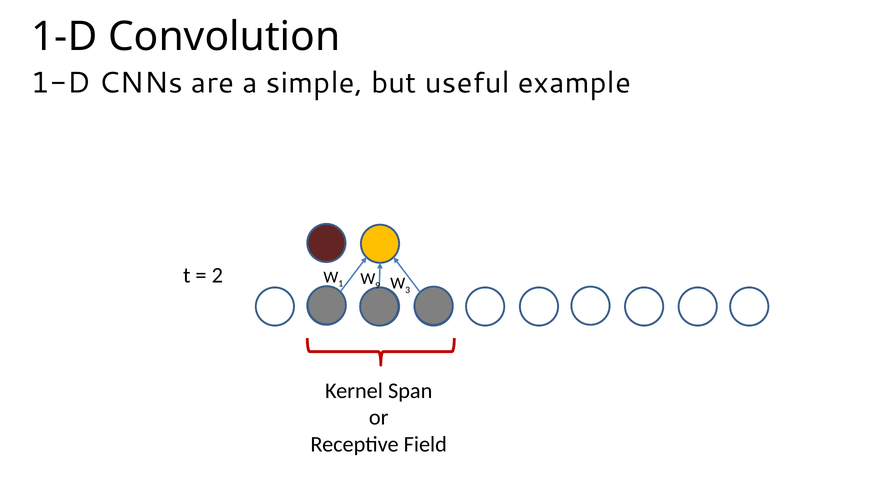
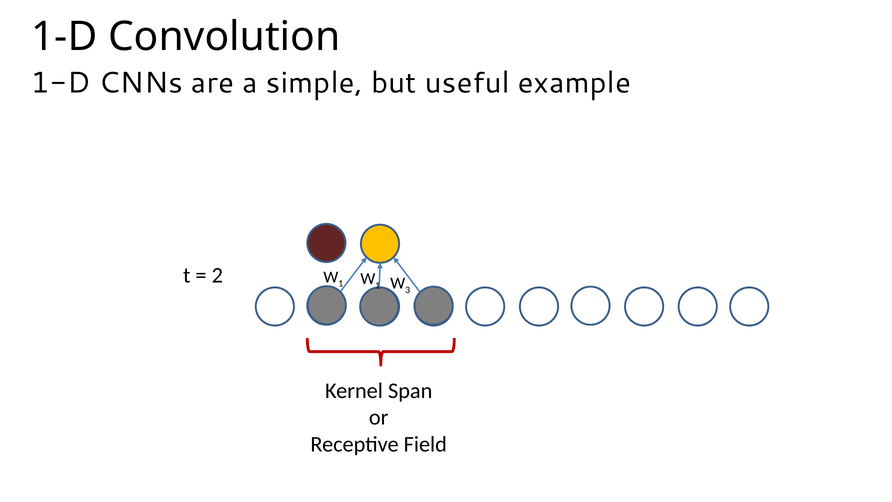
9 at (378, 285): 9 -> 1
